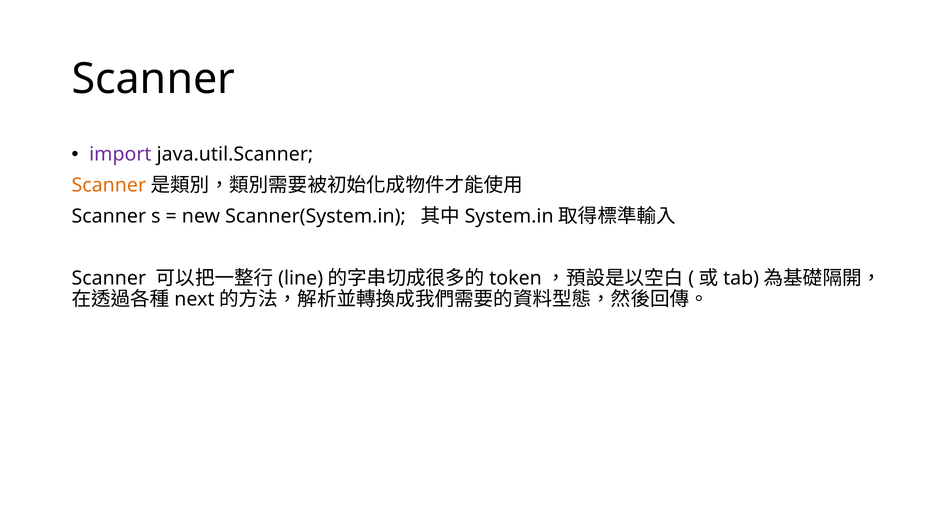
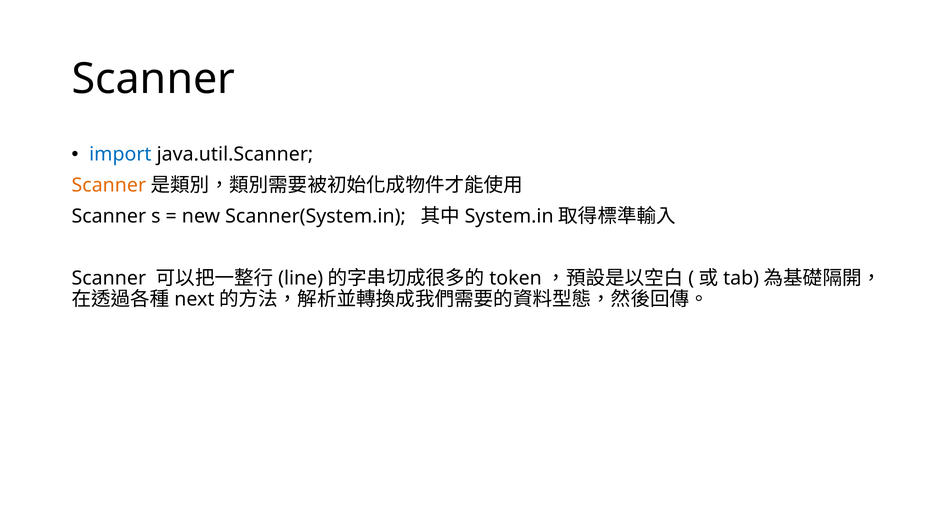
import colour: purple -> blue
